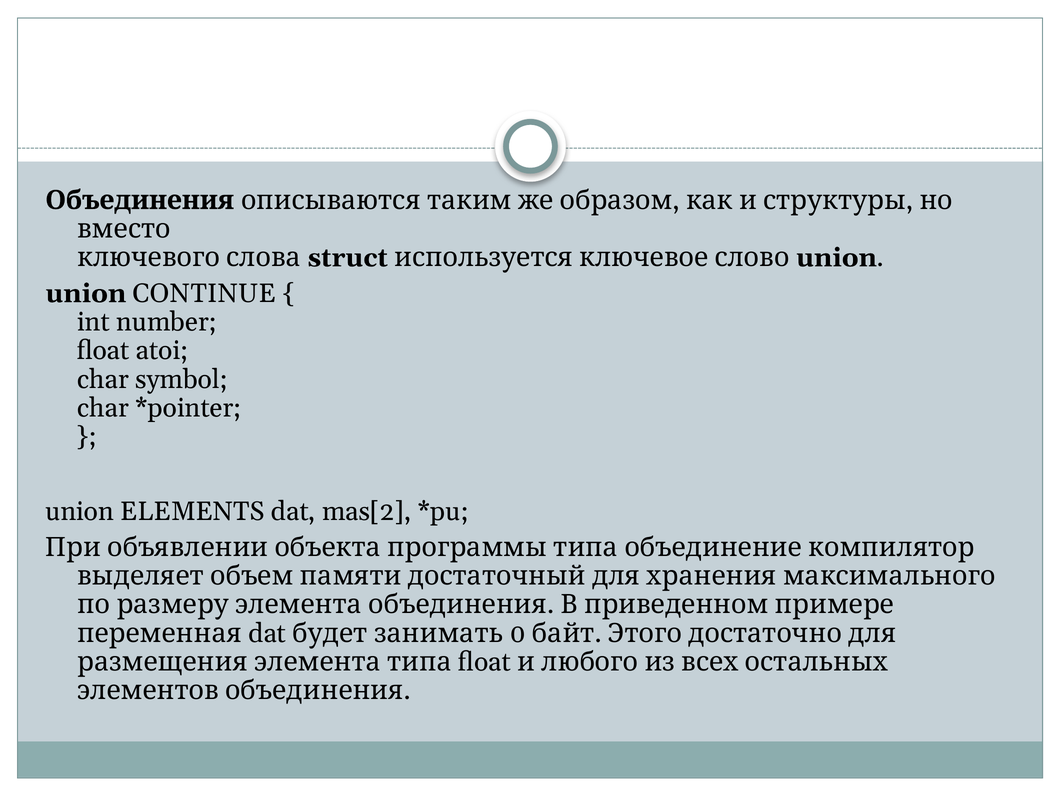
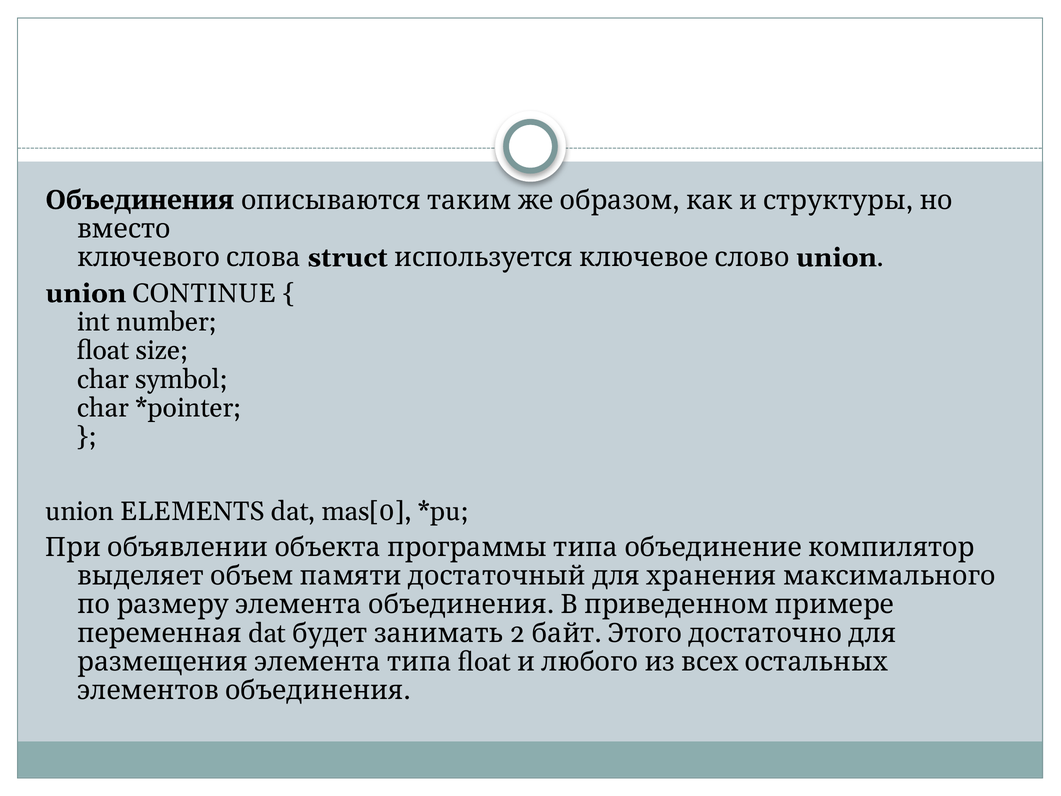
atoi: atoi -> size
mas[2: mas[2 -> mas[0
0: 0 -> 2
